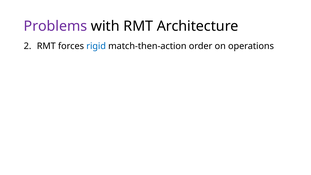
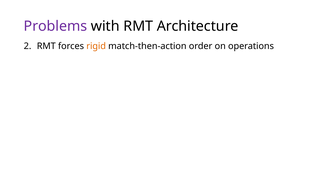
rigid colour: blue -> orange
